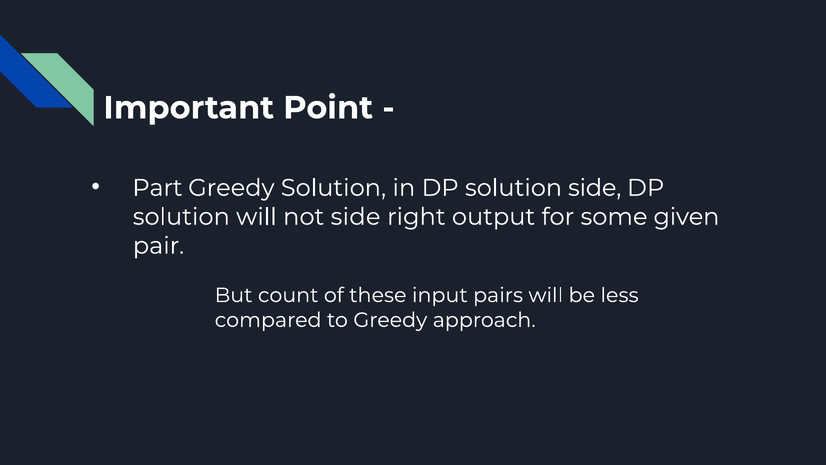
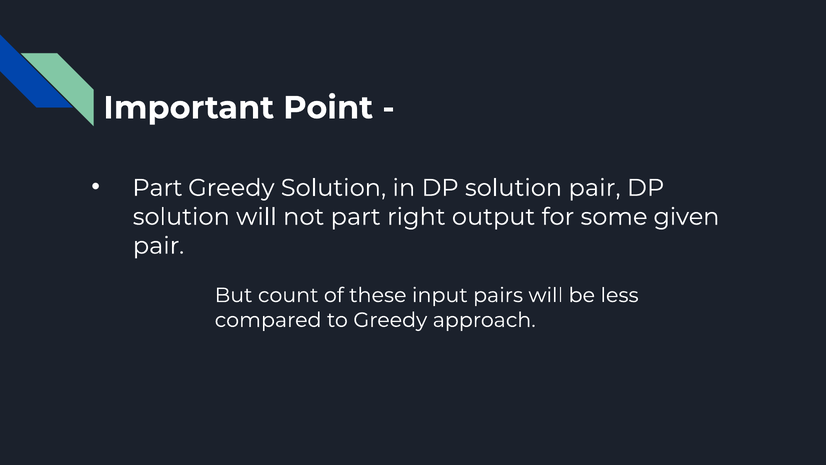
solution side: side -> pair
not side: side -> part
